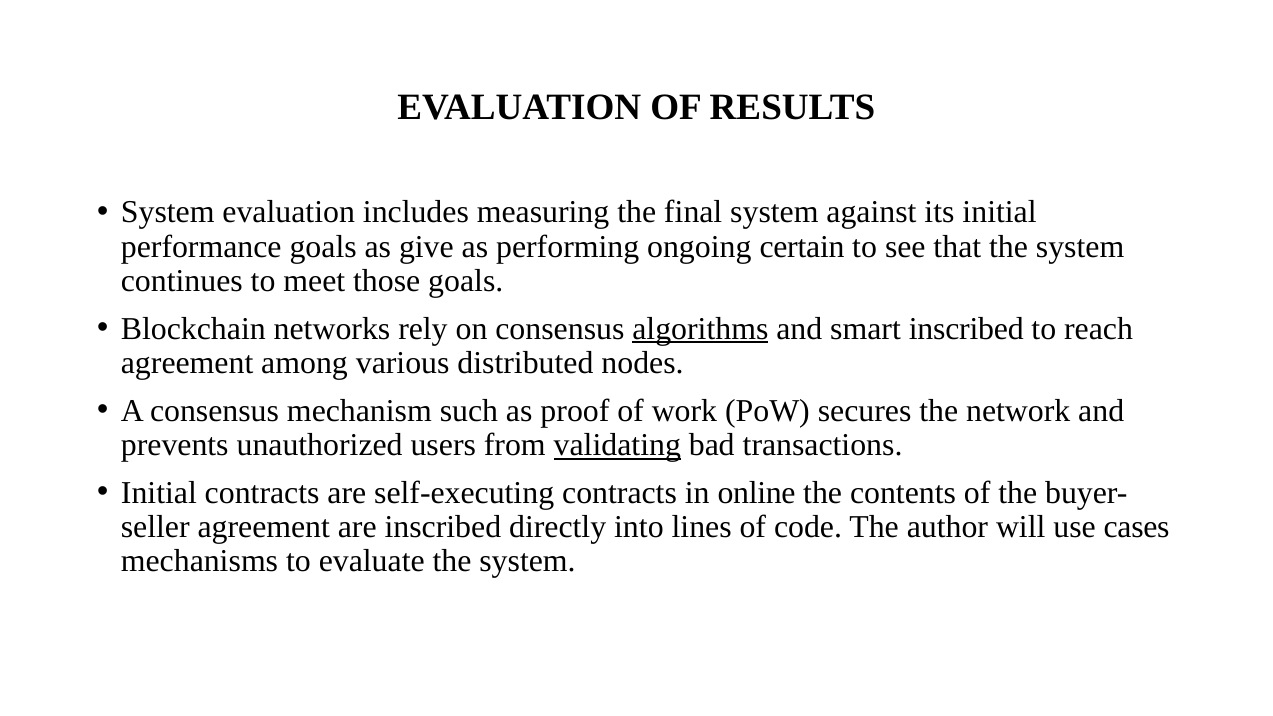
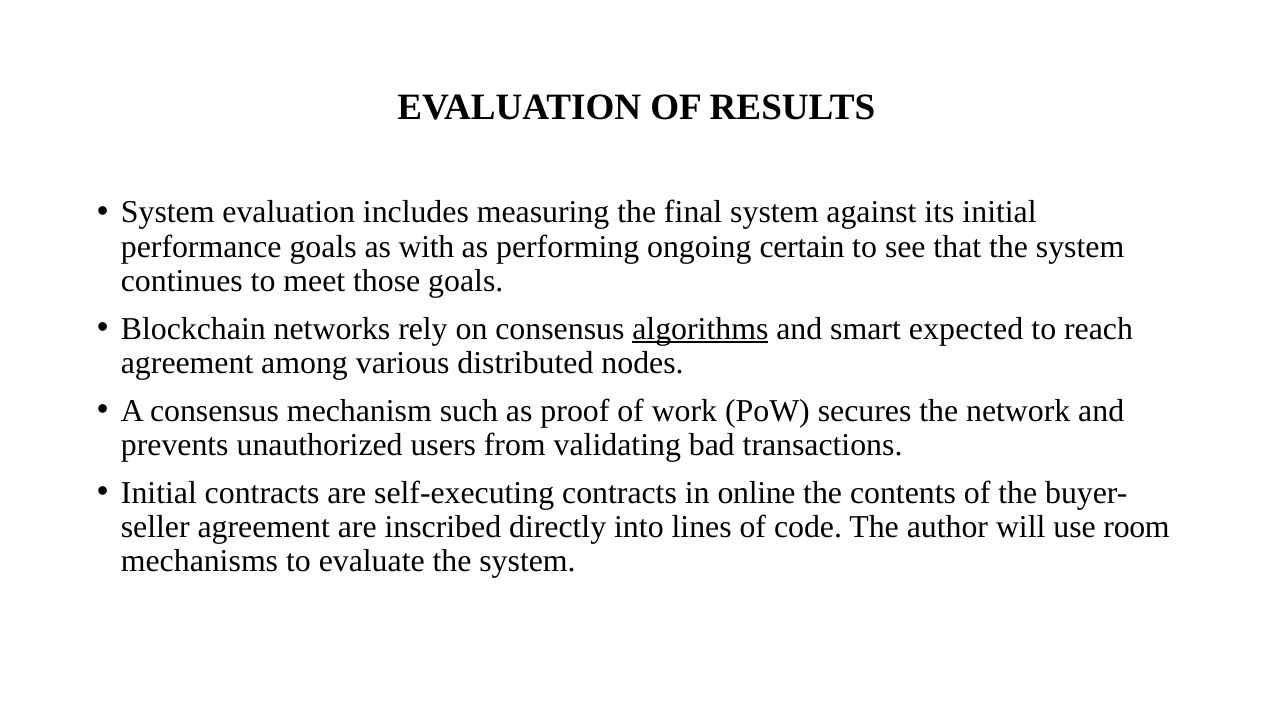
give: give -> with
smart inscribed: inscribed -> expected
validating underline: present -> none
cases: cases -> room
